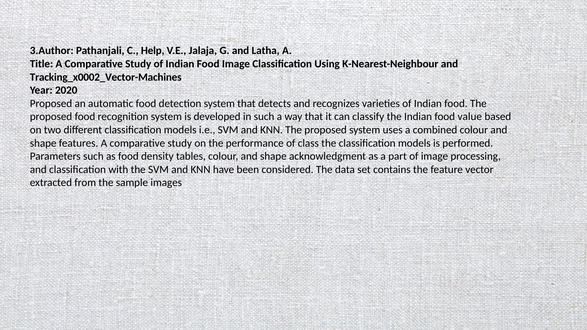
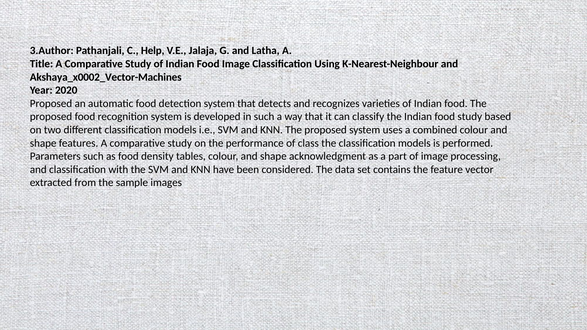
Tracking_x0002_Vector-Machines: Tracking_x0002_Vector-Machines -> Akshaya_x0002_Vector-Machines
food value: value -> study
